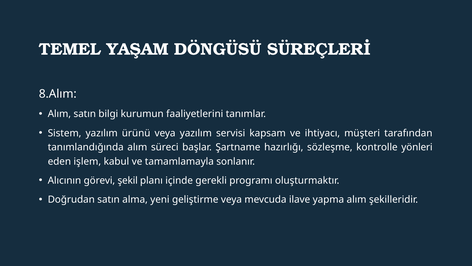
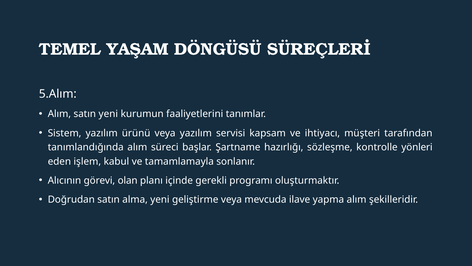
8.Alım: 8.Alım -> 5.Alım
satın bilgi: bilgi -> yeni
şekil: şekil -> olan
